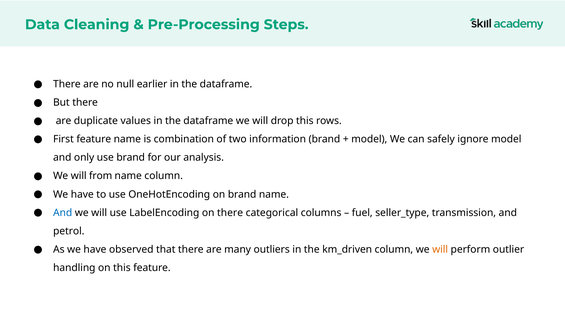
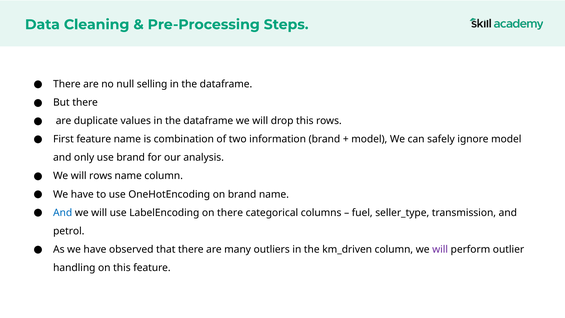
earlier: earlier -> selling
will from: from -> rows
will at (440, 249) colour: orange -> purple
